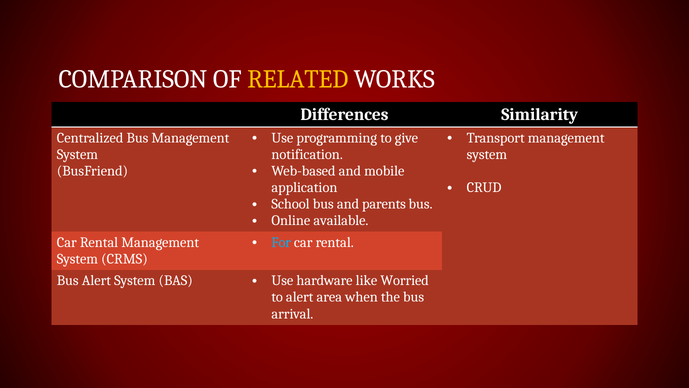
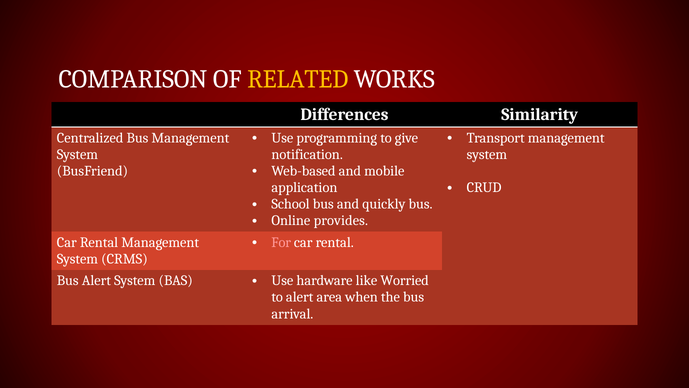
parents: parents -> quickly
available: available -> provides
For colour: light blue -> pink
